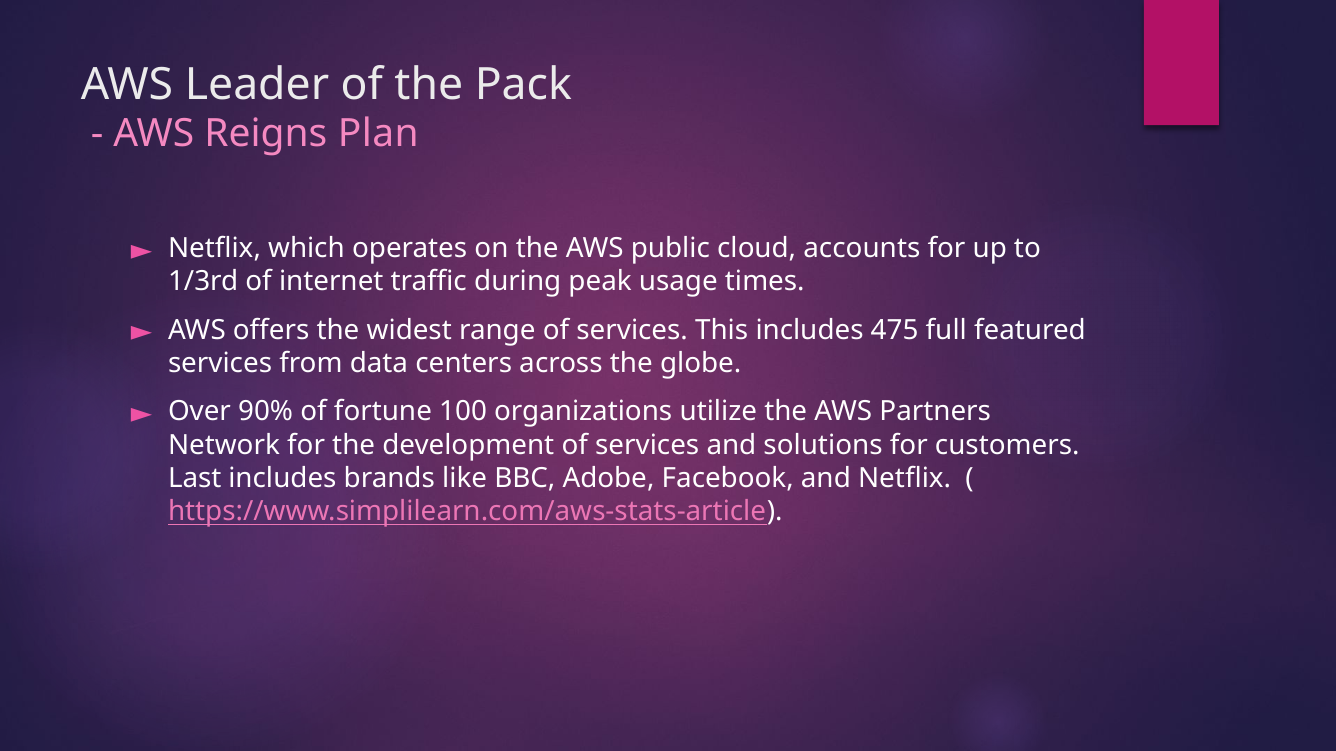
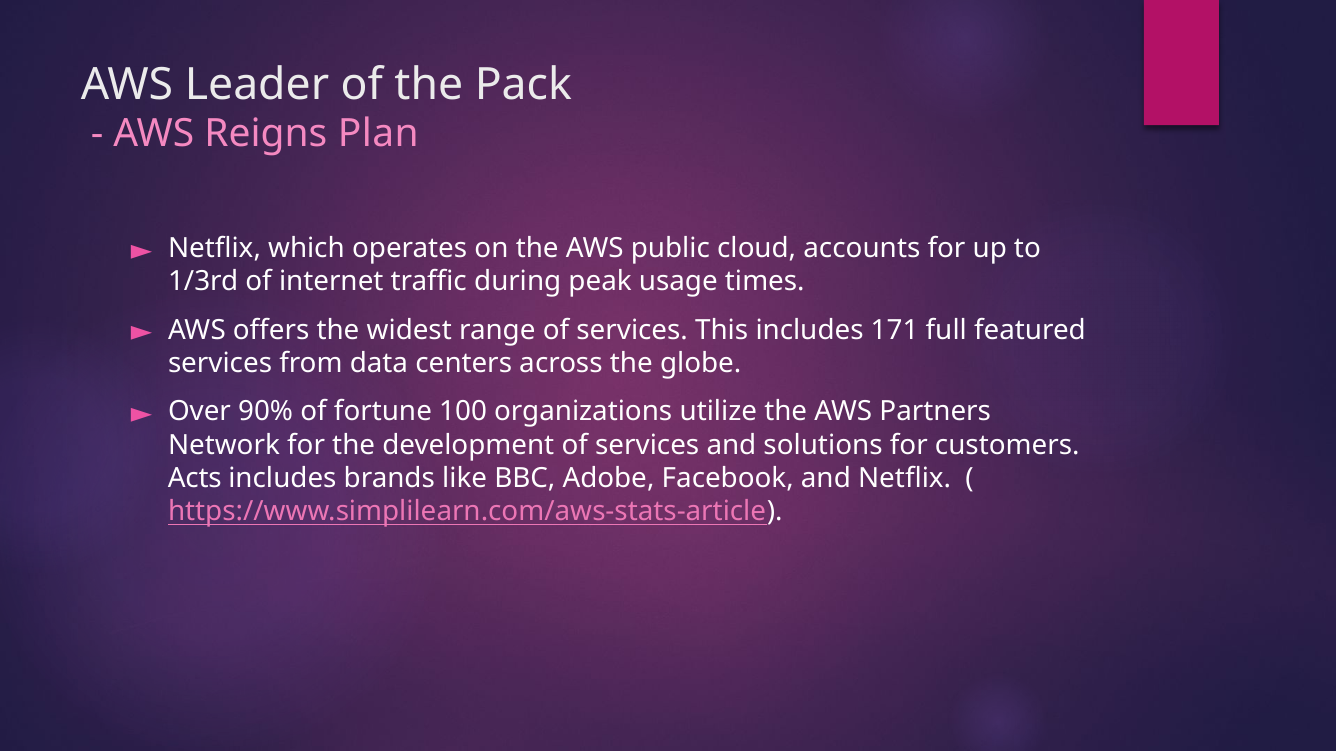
475: 475 -> 171
Last: Last -> Acts
